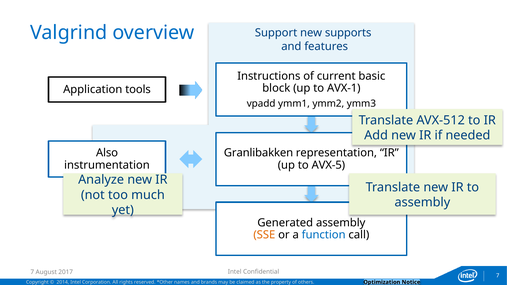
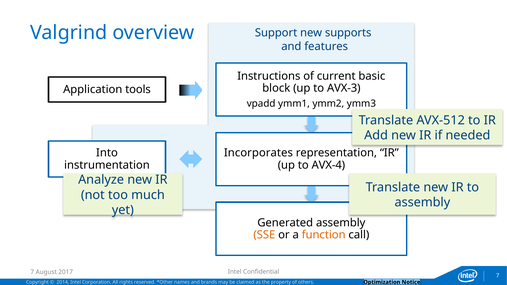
AVX-1: AVX-1 -> AVX-3
Also: Also -> Into
Granlibakken: Granlibakken -> Incorporates
AVX-5: AVX-5 -> AVX-4
function colour: blue -> orange
